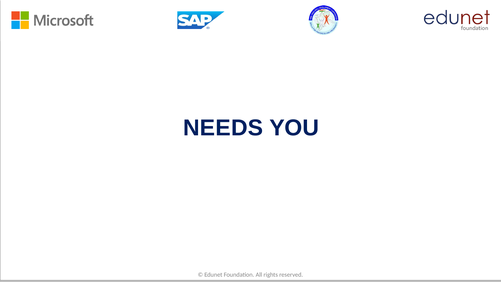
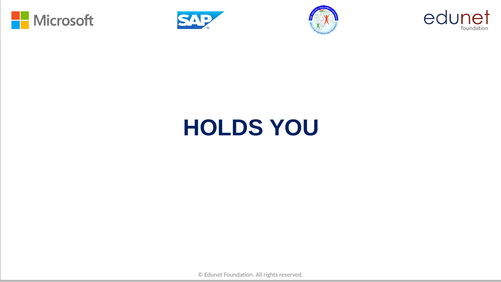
NEEDS: NEEDS -> HOLDS
